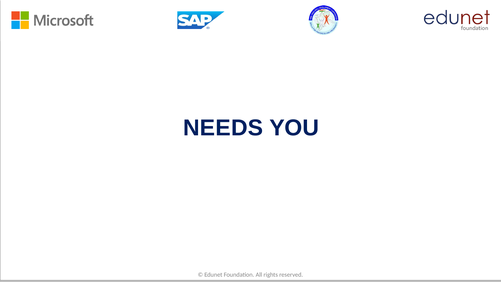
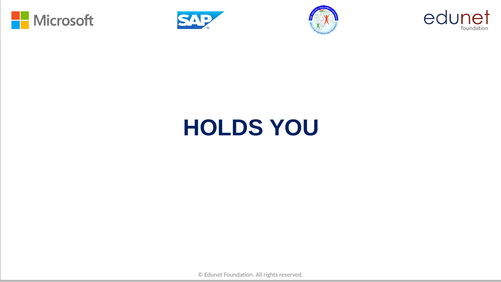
NEEDS: NEEDS -> HOLDS
